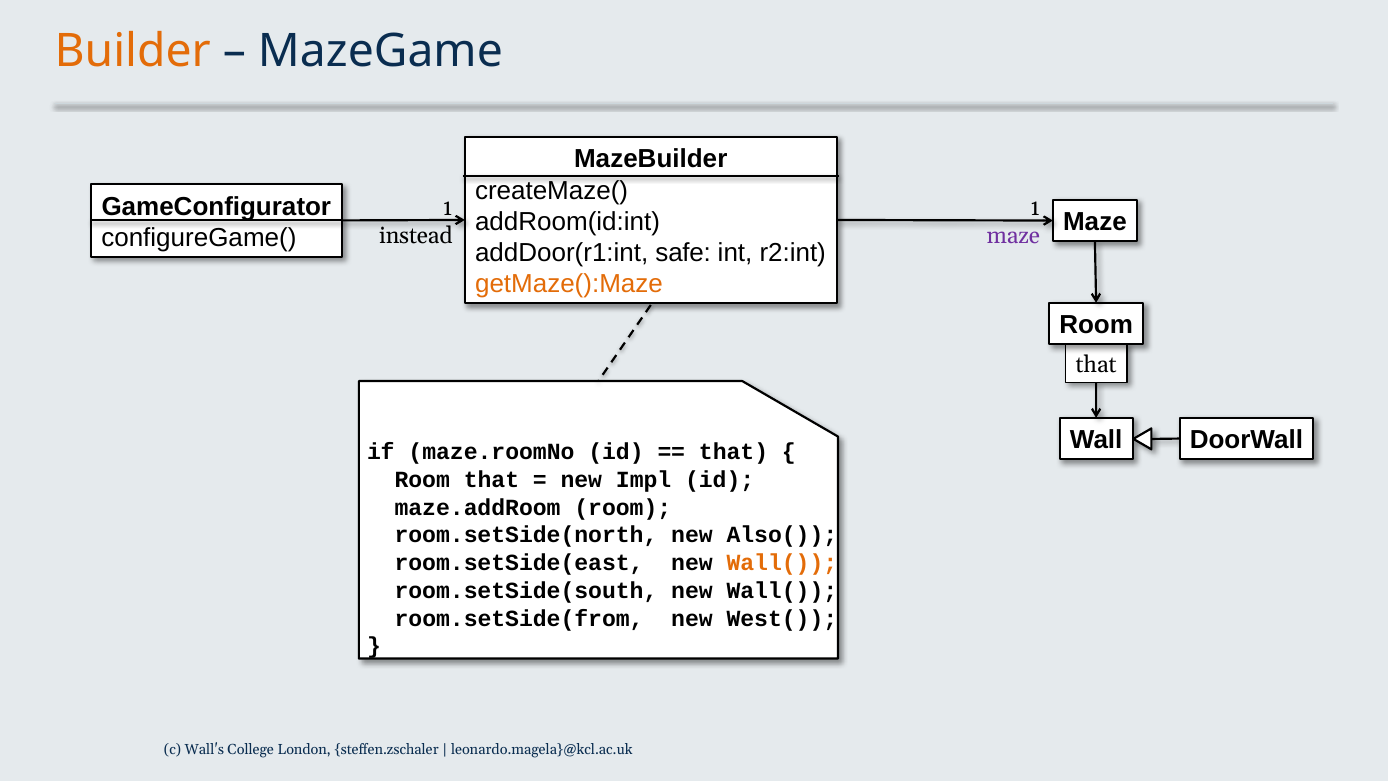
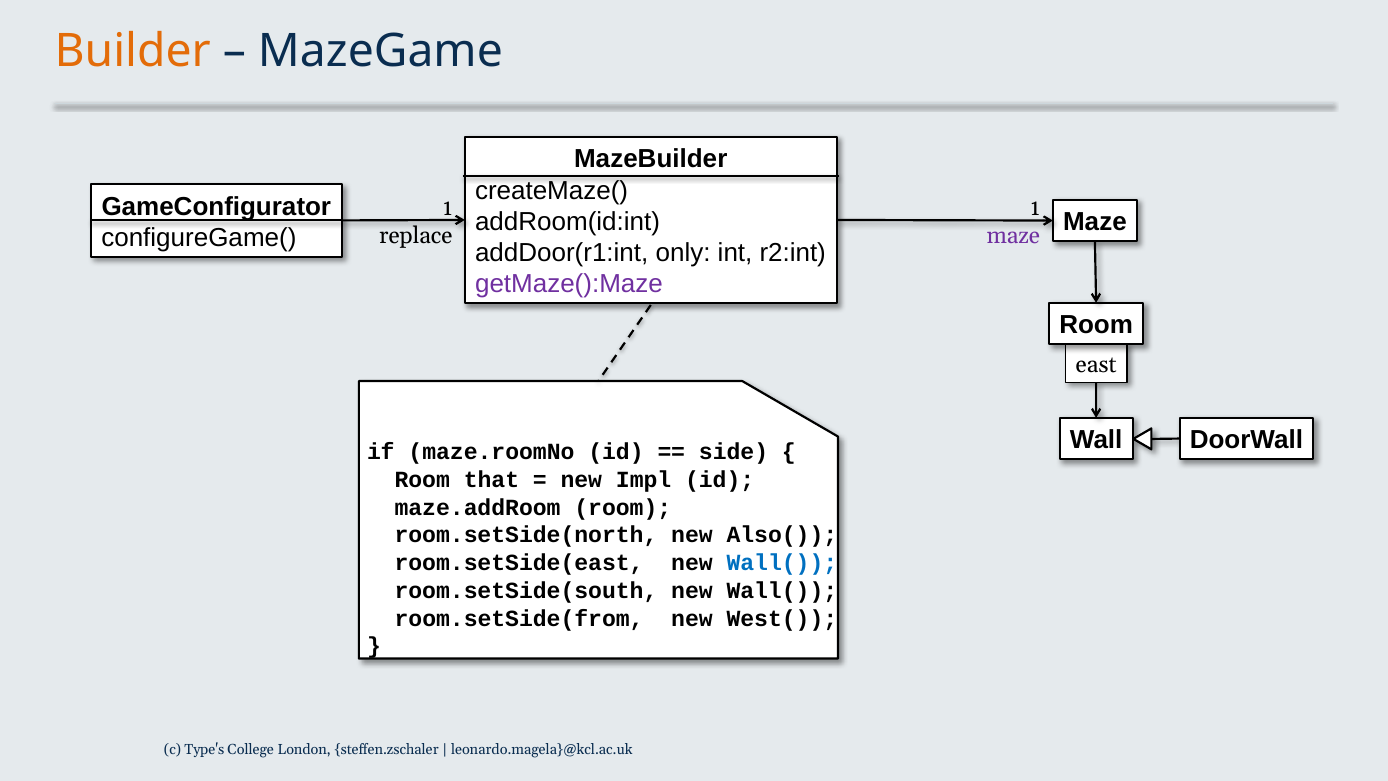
instead: instead -> replace
safe: safe -> only
getMaze():Maze colour: orange -> purple
that at (1096, 365): that -> east
that at (734, 452): that -> side
Wall( at (782, 563) colour: orange -> blue
Wall's: Wall's -> Type's
